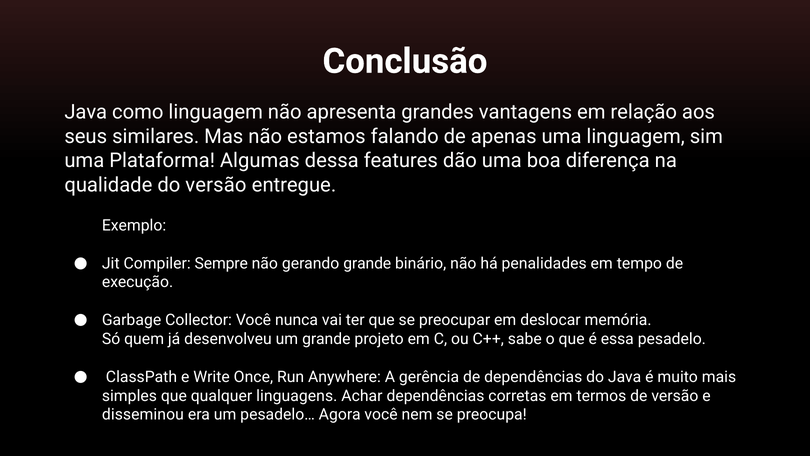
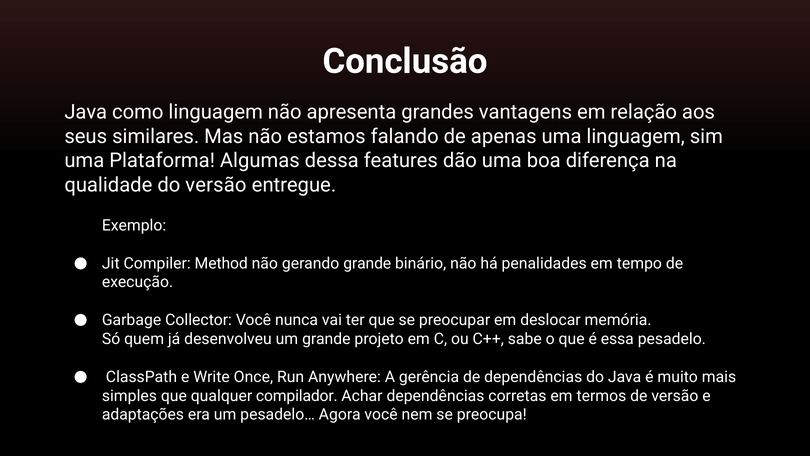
Sempre: Sempre -> Method
linguagens: linguagens -> compilador
disseminou: disseminou -> adaptações
